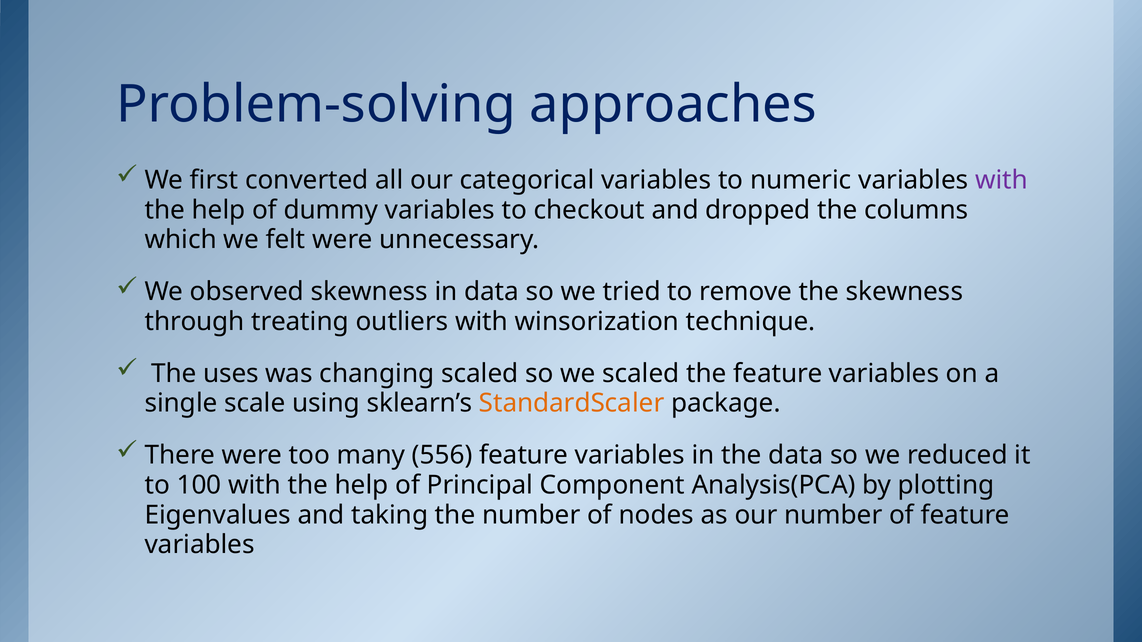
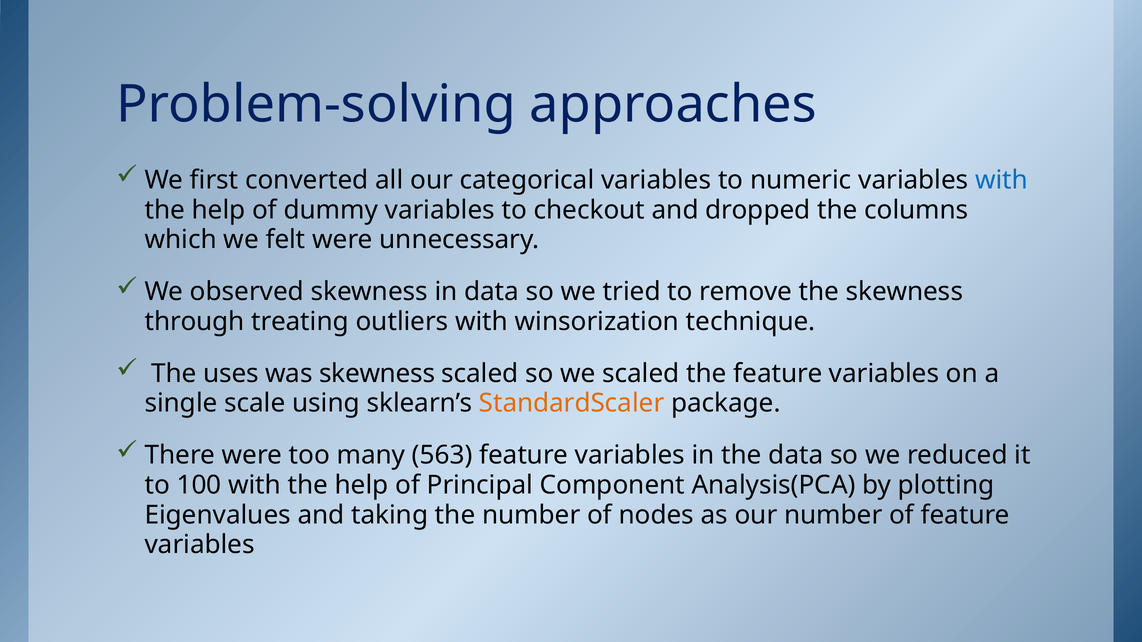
with at (1002, 180) colour: purple -> blue
was changing: changing -> skewness
556: 556 -> 563
